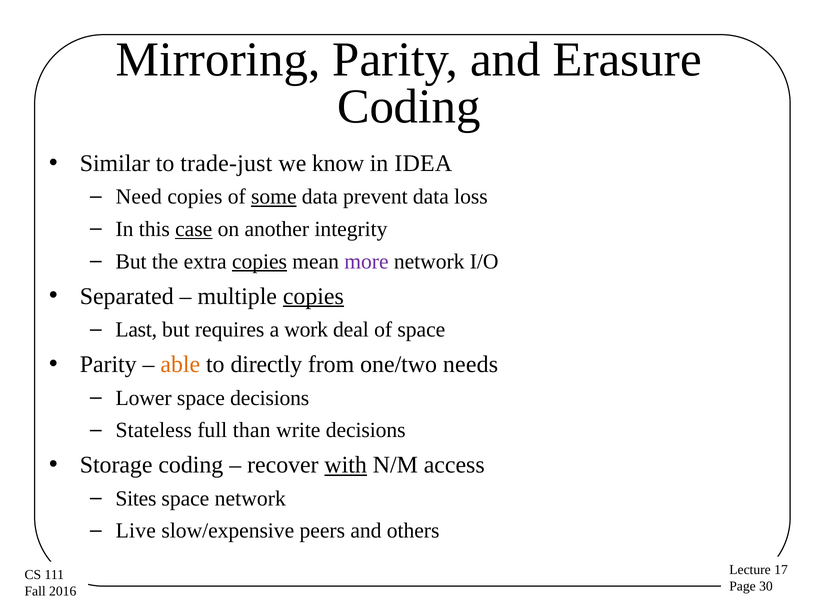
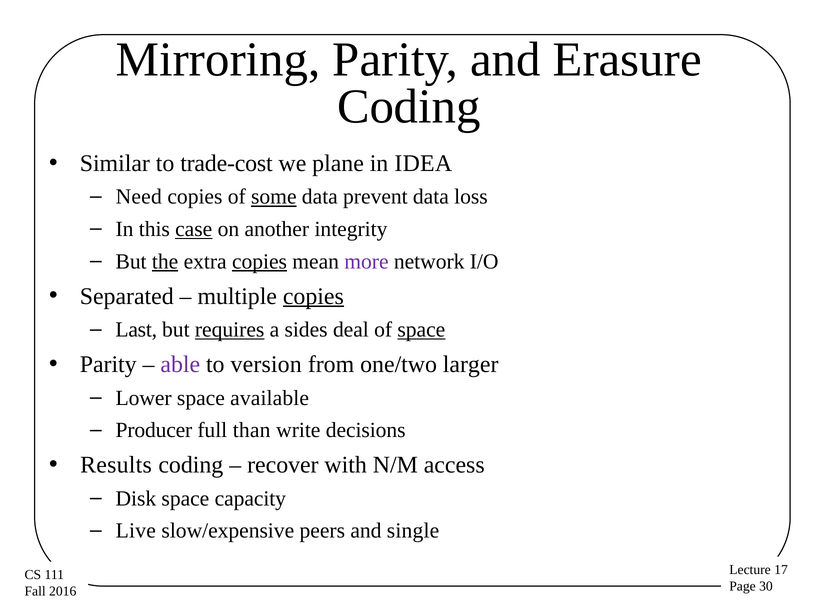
trade-just: trade-just -> trade-cost
know: know -> plane
the underline: none -> present
requires underline: none -> present
work: work -> sides
space at (421, 329) underline: none -> present
able colour: orange -> purple
directly: directly -> version
needs: needs -> larger
space decisions: decisions -> available
Stateless: Stateless -> Producer
Storage: Storage -> Results
with underline: present -> none
Sites: Sites -> Disk
space network: network -> capacity
others: others -> single
